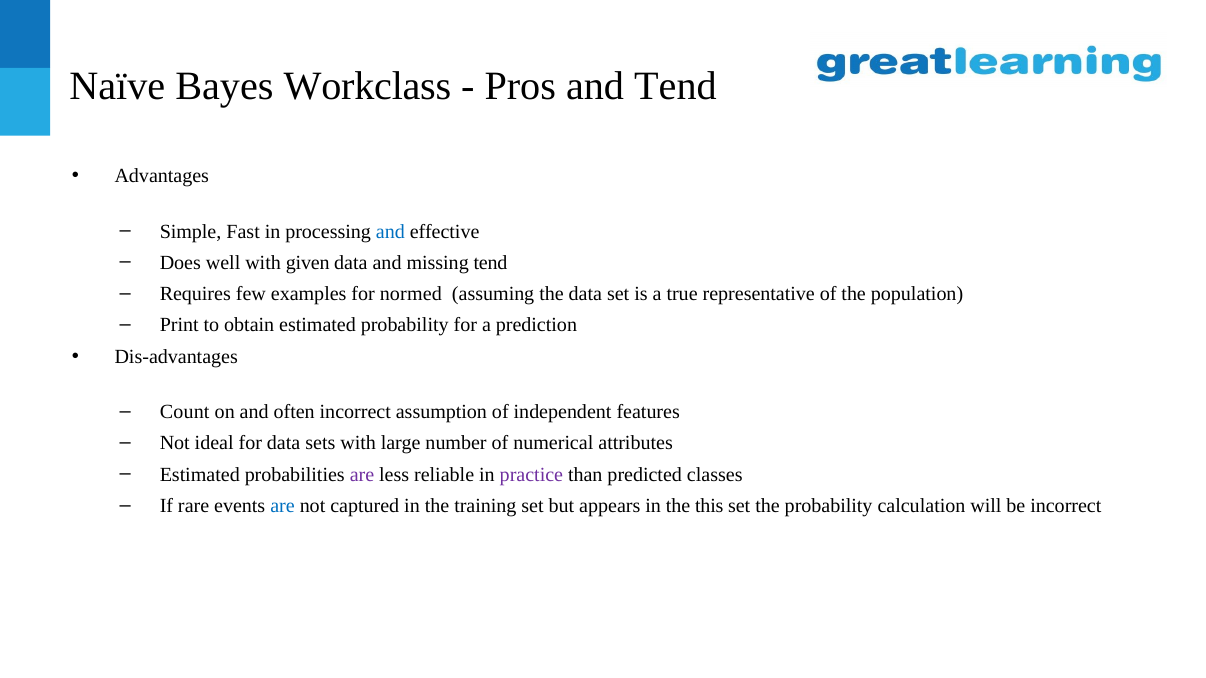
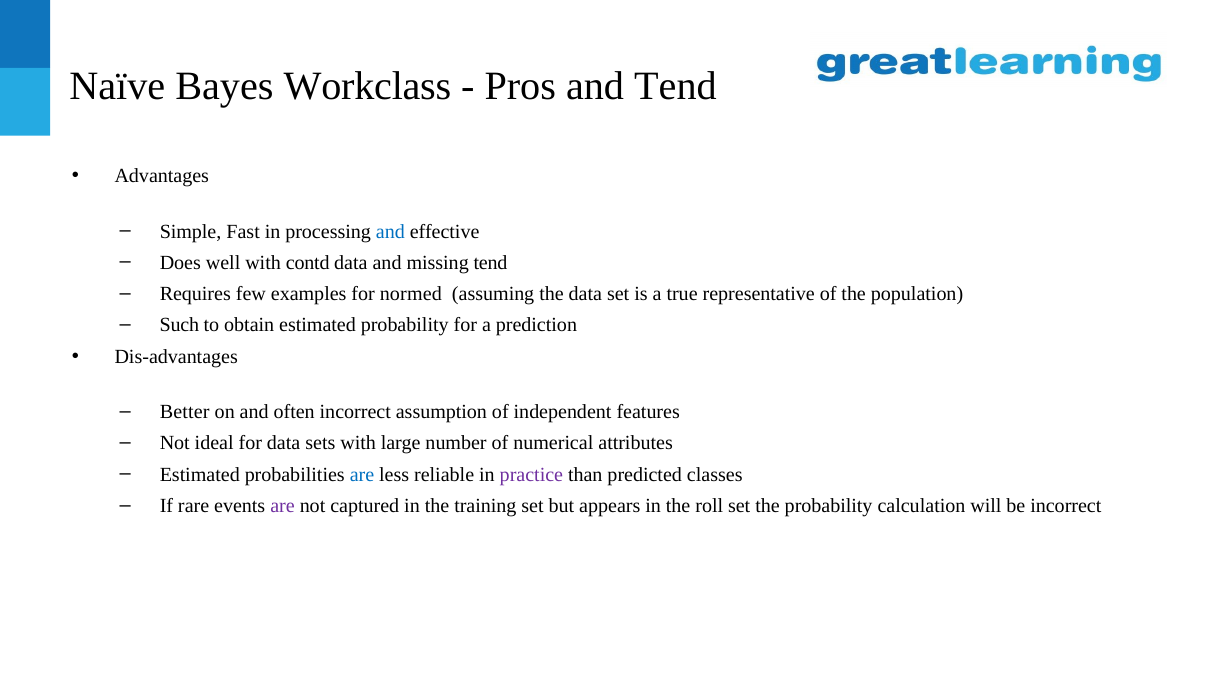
given: given -> contd
Print: Print -> Such
Count: Count -> Better
are at (362, 475) colour: purple -> blue
are at (283, 506) colour: blue -> purple
this: this -> roll
